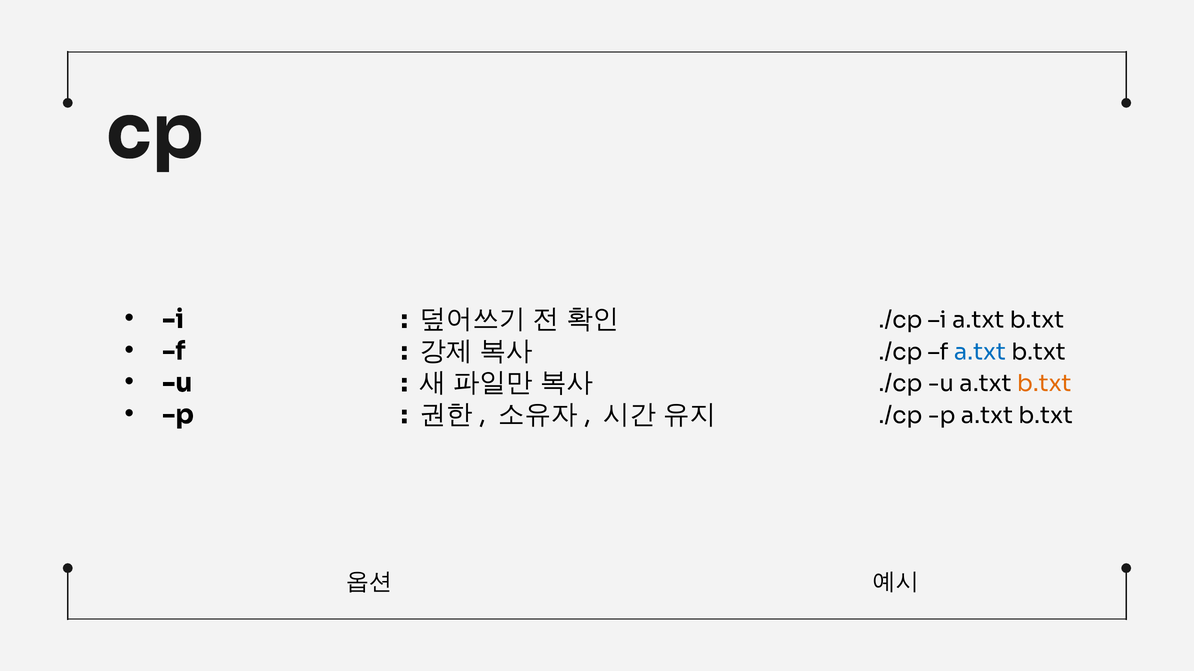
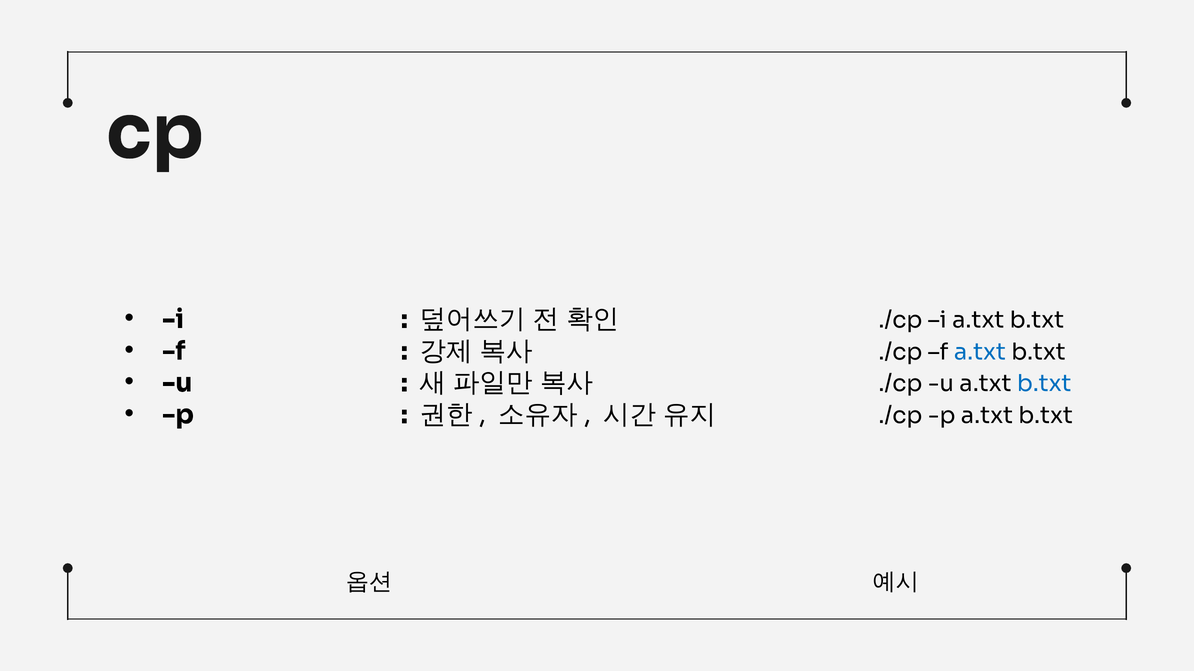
b.txt at (1044, 384) colour: orange -> blue
